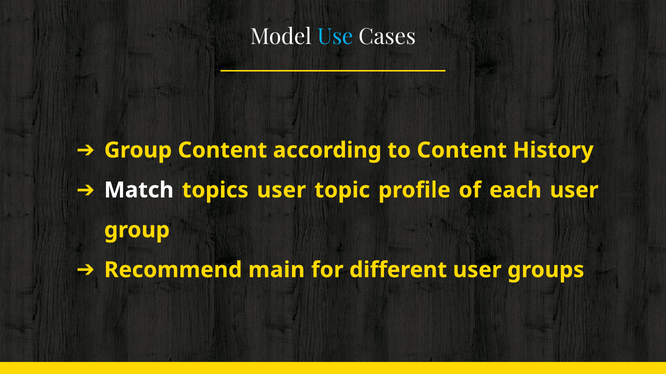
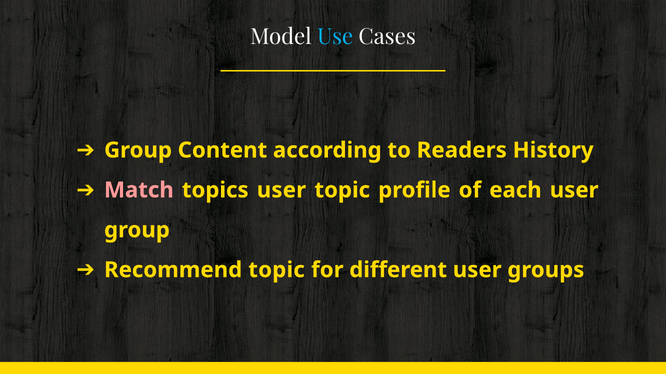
to Content: Content -> Readers
Match colour: white -> pink
Recommend main: main -> topic
